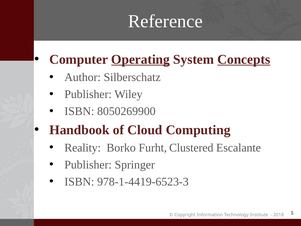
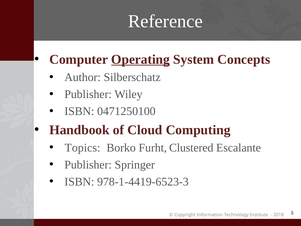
Concepts underline: present -> none
8050269900: 8050269900 -> 0471250100
Reality: Reality -> Topics
